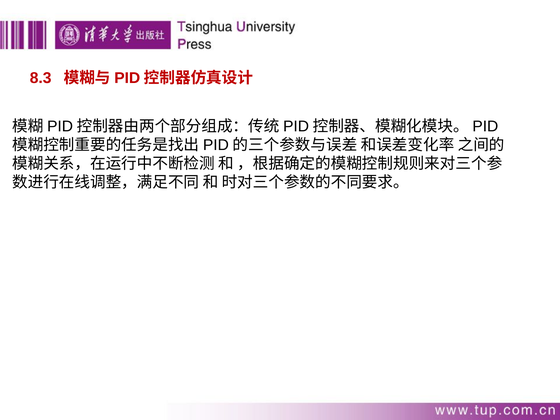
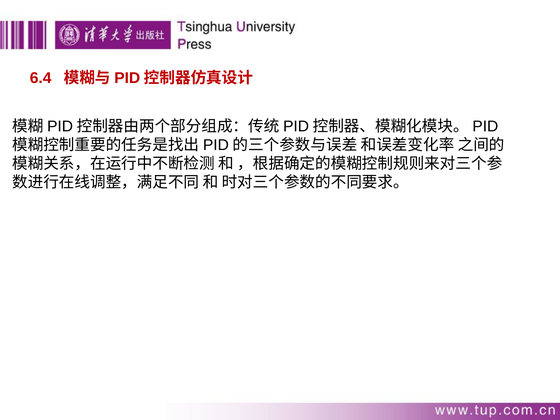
8.3: 8.3 -> 6.4
